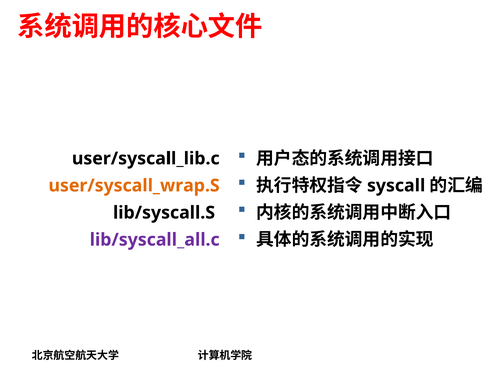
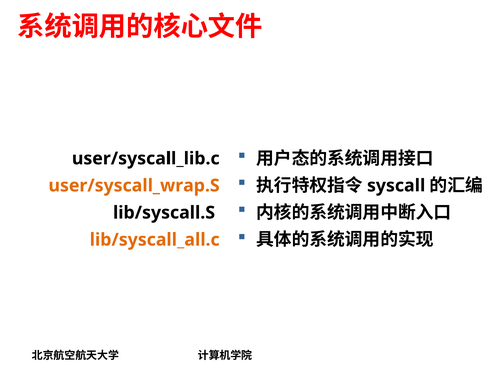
lib/syscall_all.c colour: purple -> orange
